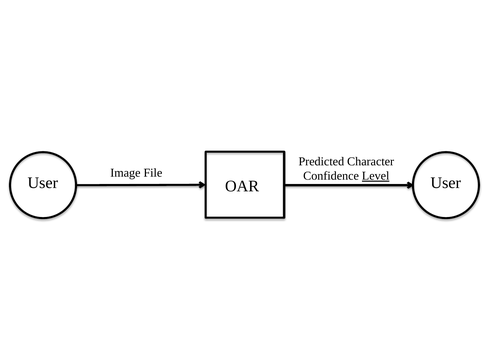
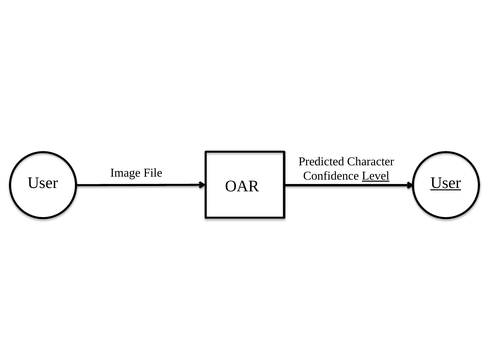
User at (446, 183) underline: none -> present
